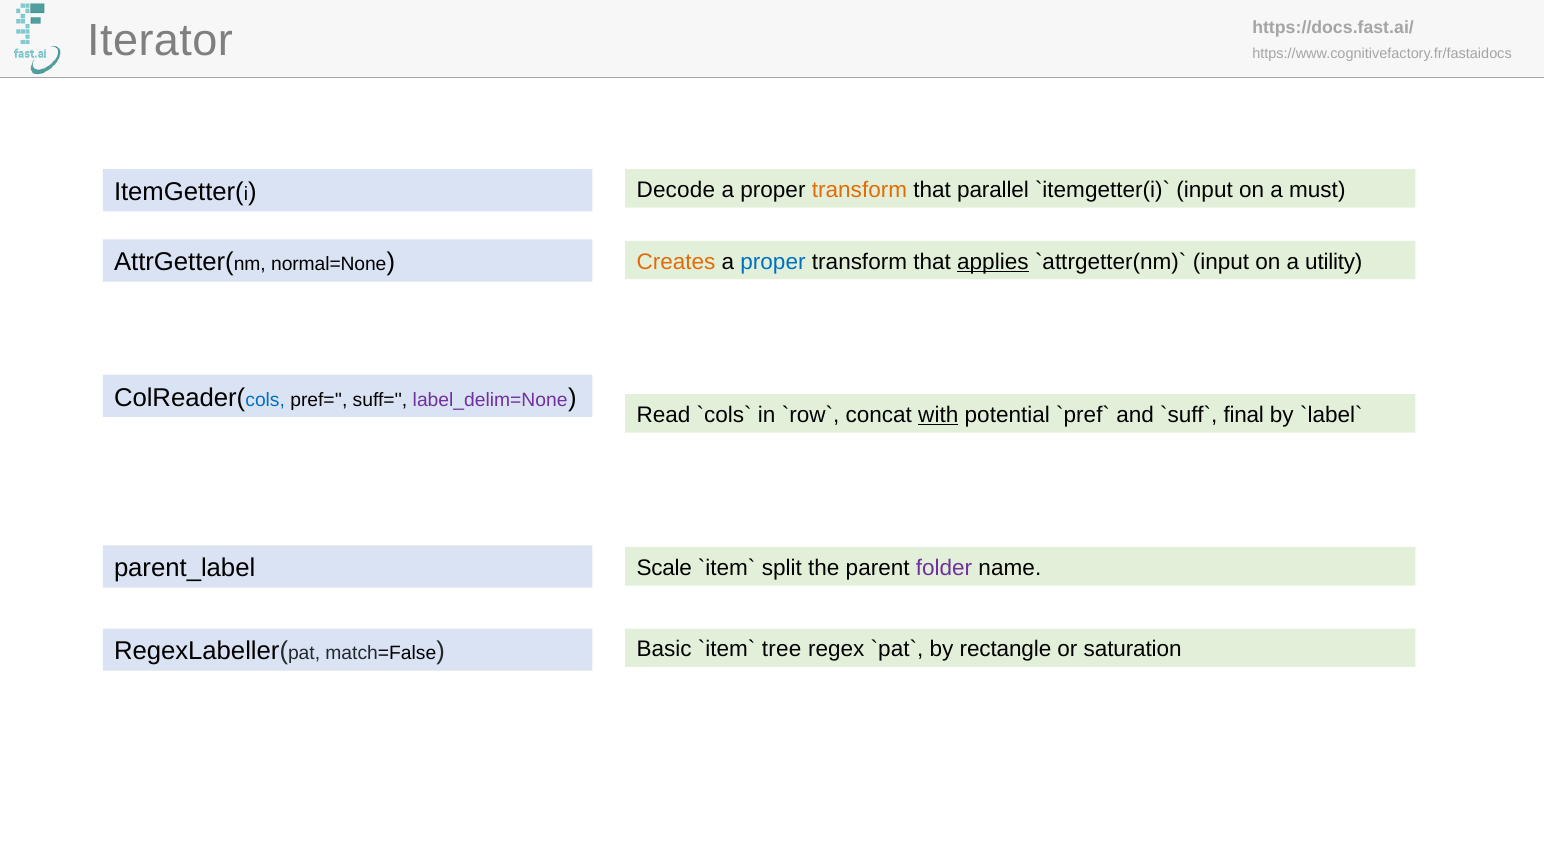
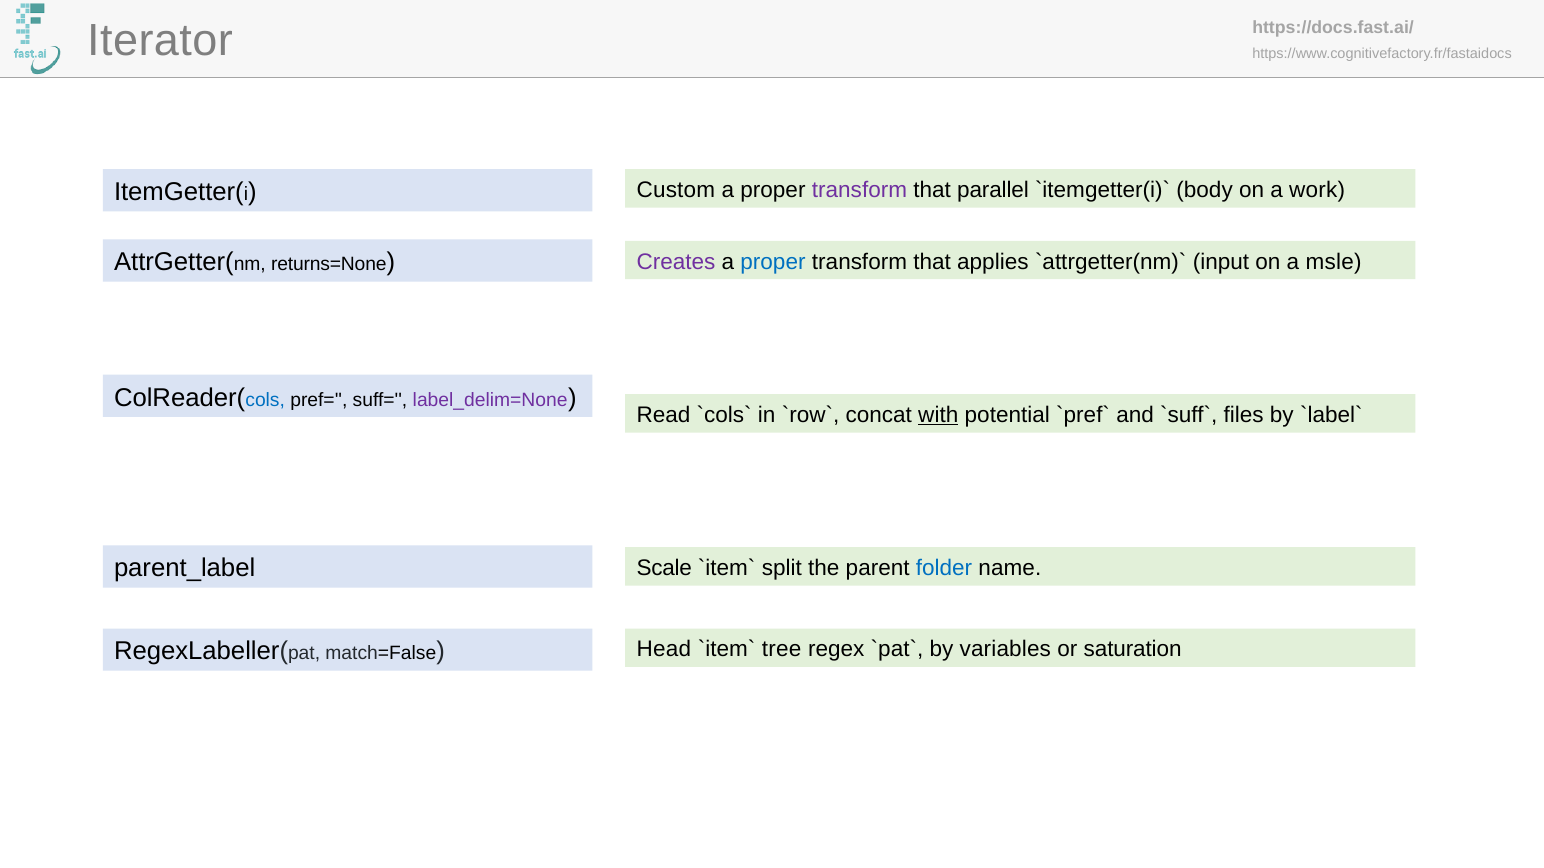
Decode: Decode -> Custom
transform at (859, 190) colour: orange -> purple
input at (1205, 190): input -> body
must: must -> work
normal=None: normal=None -> returns=None
Creates colour: orange -> purple
applies underline: present -> none
utility: utility -> msle
final: final -> files
folder colour: purple -> blue
Basic: Basic -> Head
rectangle: rectangle -> variables
